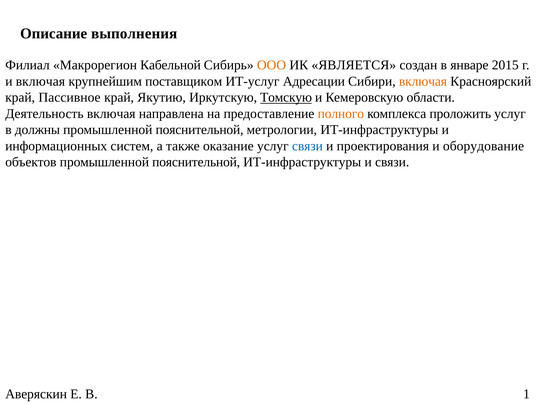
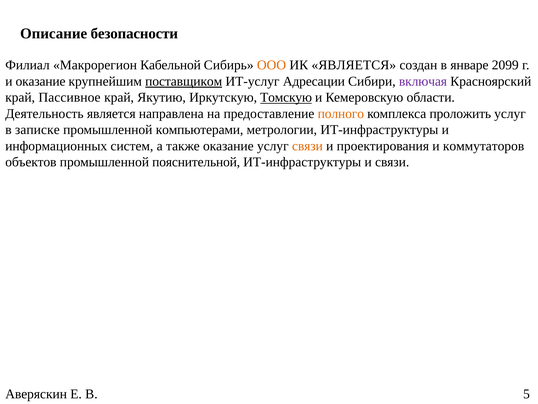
выполнения: выполнения -> безопасности
2015: 2015 -> 2099
и включая: включая -> оказание
поставщиком underline: none -> present
включая at (423, 81) colour: orange -> purple
Деятельность включая: включая -> является
должны: должны -> записке
пояснительной at (200, 130): пояснительной -> компьютерами
связи at (307, 146) colour: blue -> orange
оборудование: оборудование -> коммутаторов
1: 1 -> 5
